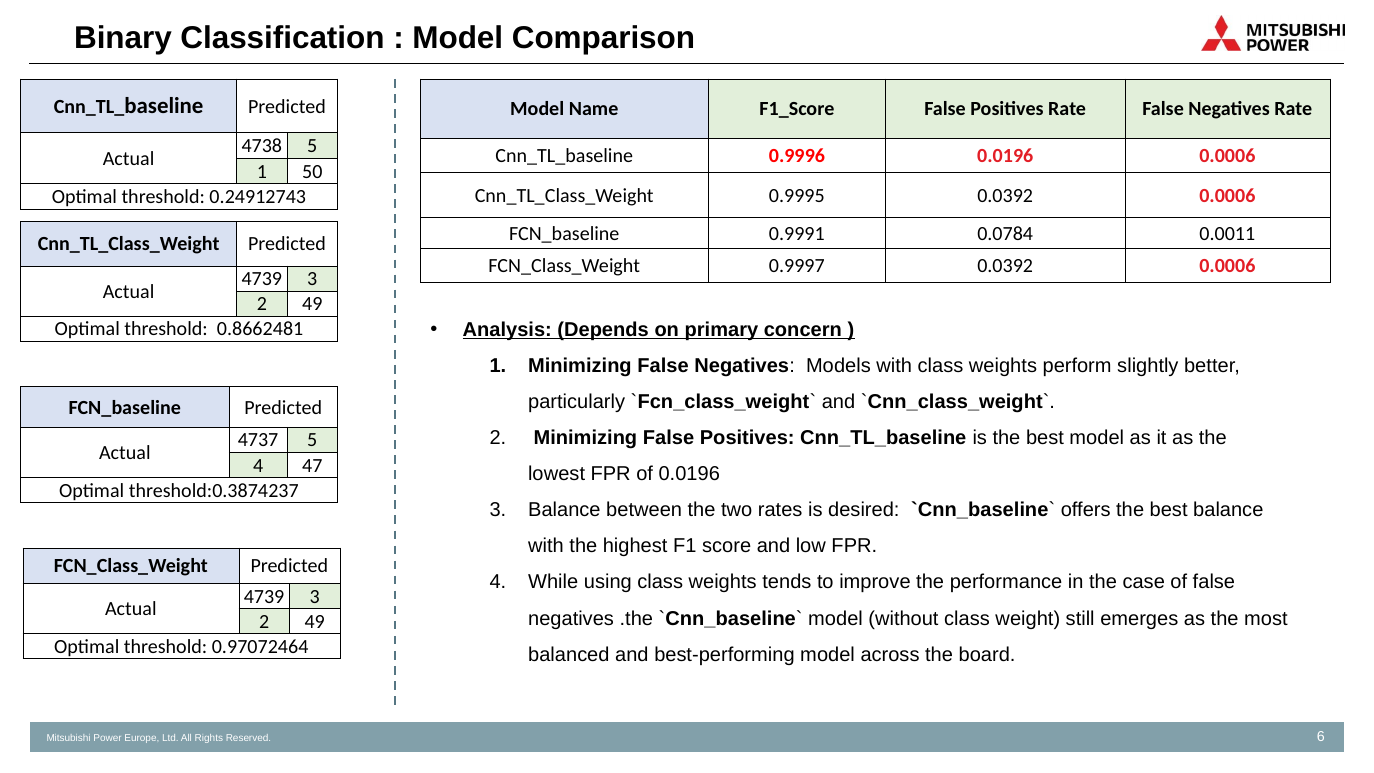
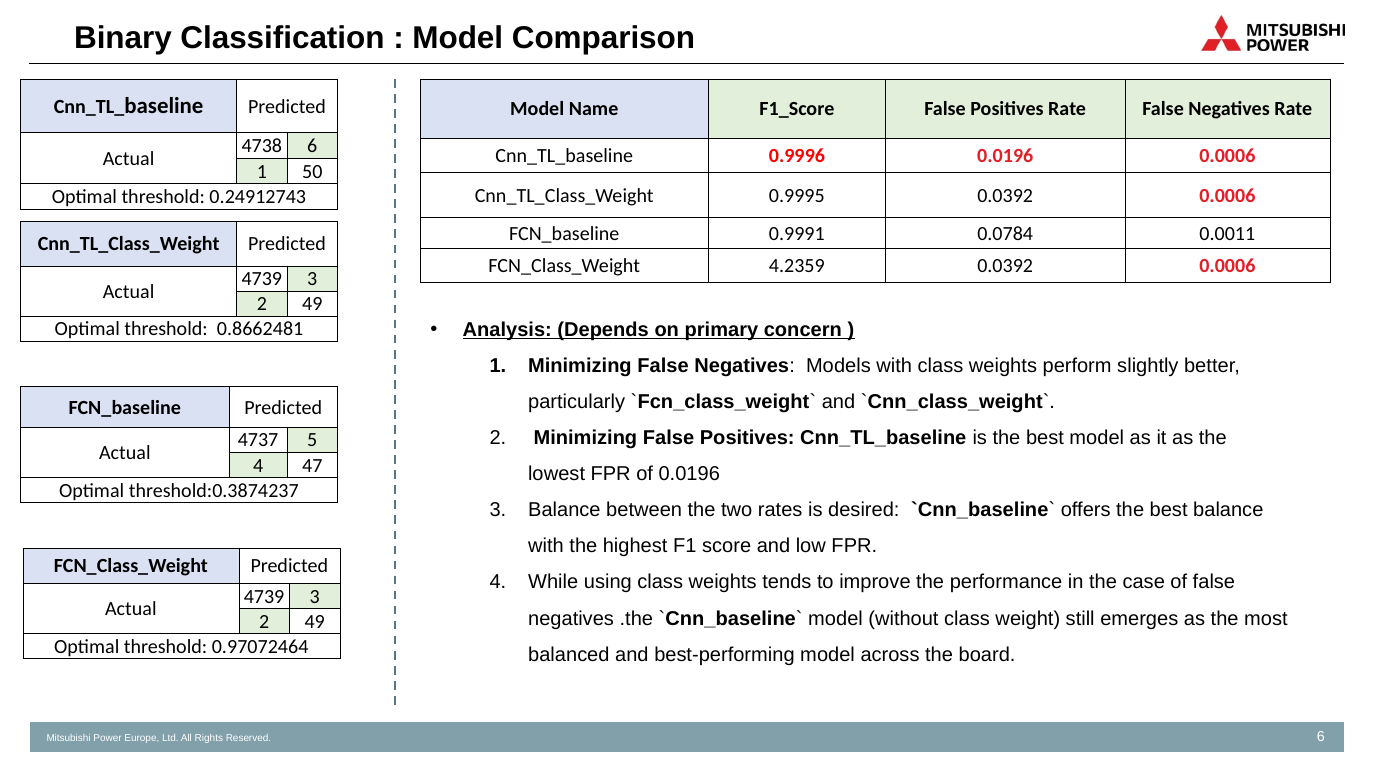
4738 5: 5 -> 6
0.9997: 0.9997 -> 4.2359
